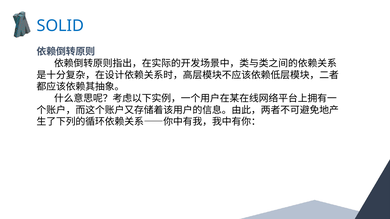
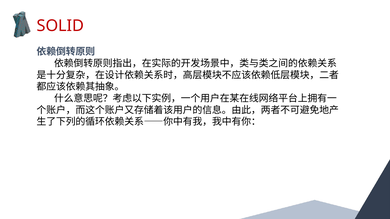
SOLID colour: blue -> red
